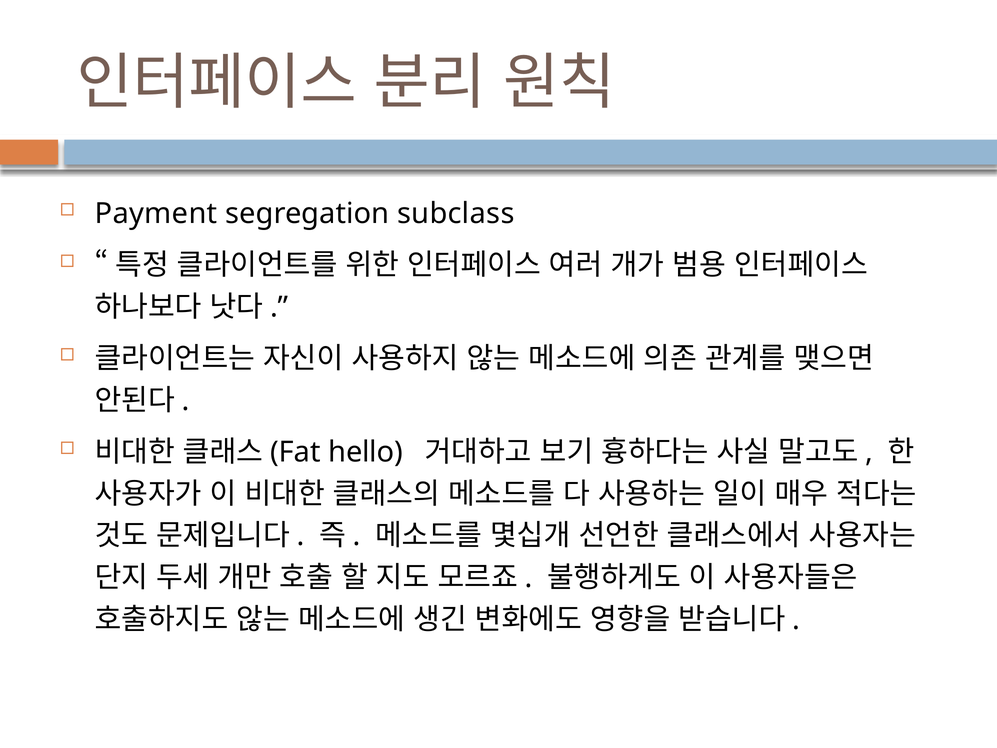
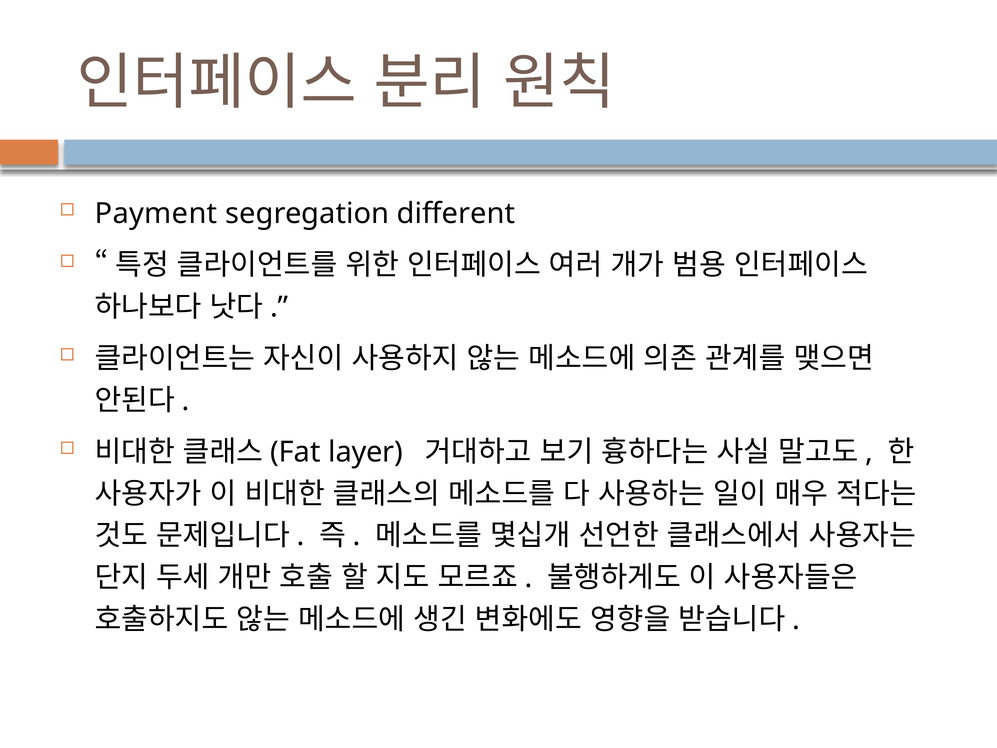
subclass: subclass -> different
hello: hello -> layer
